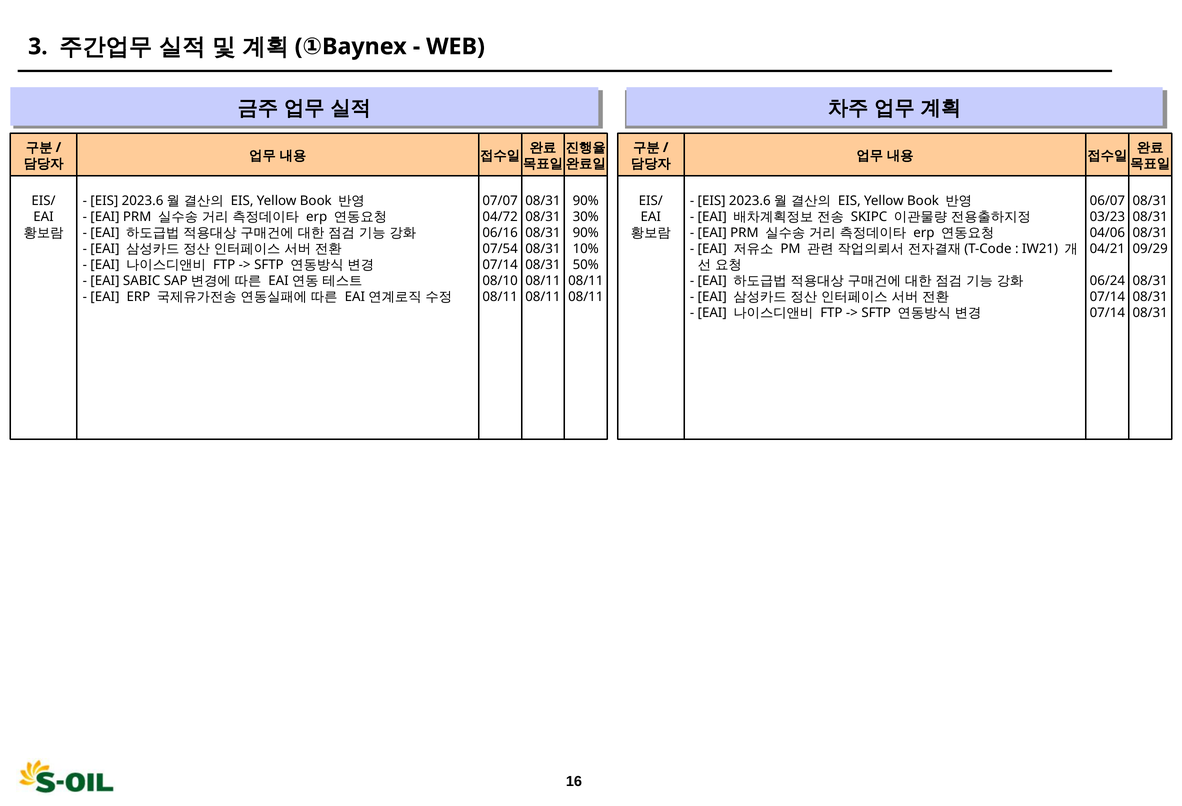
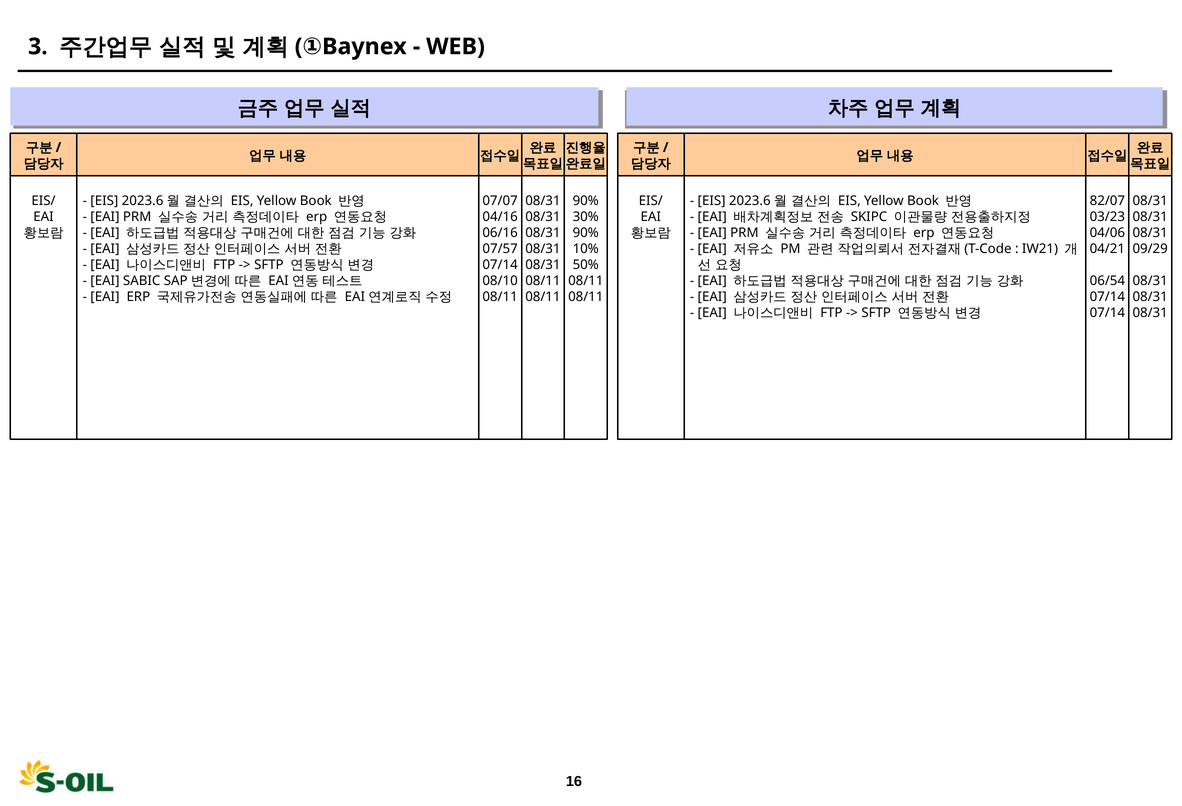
06/07: 06/07 -> 82/07
04/72: 04/72 -> 04/16
07/54: 07/54 -> 07/57
06/24: 06/24 -> 06/54
